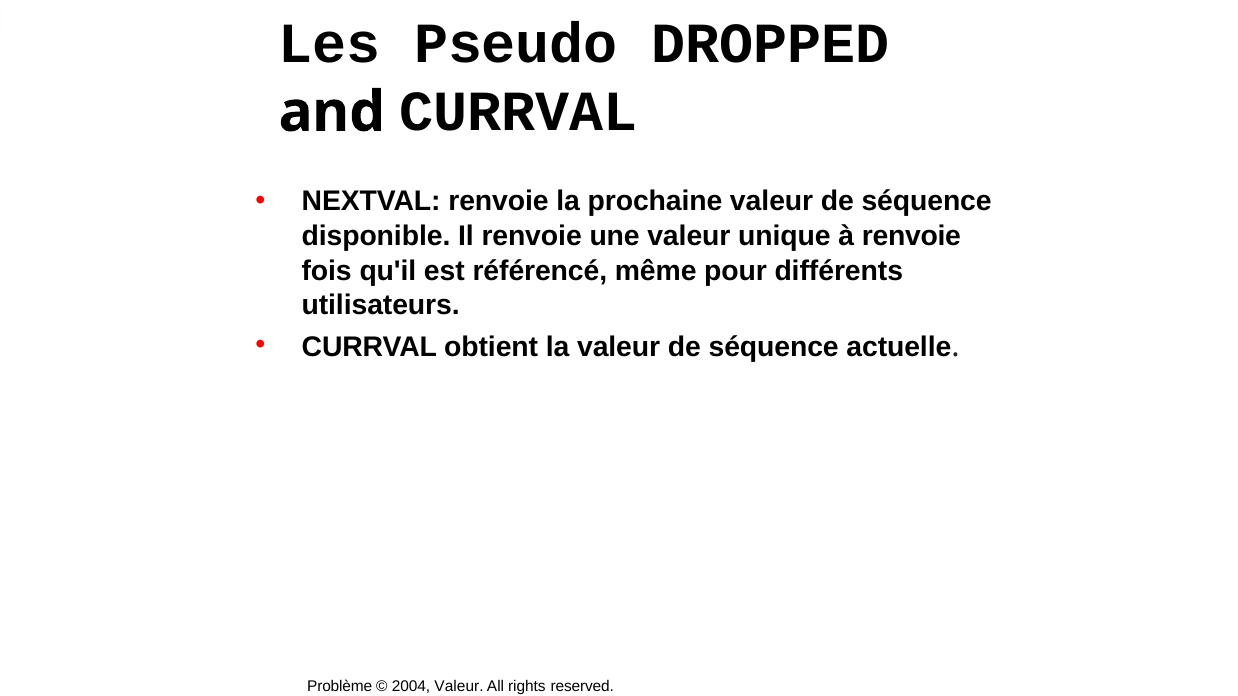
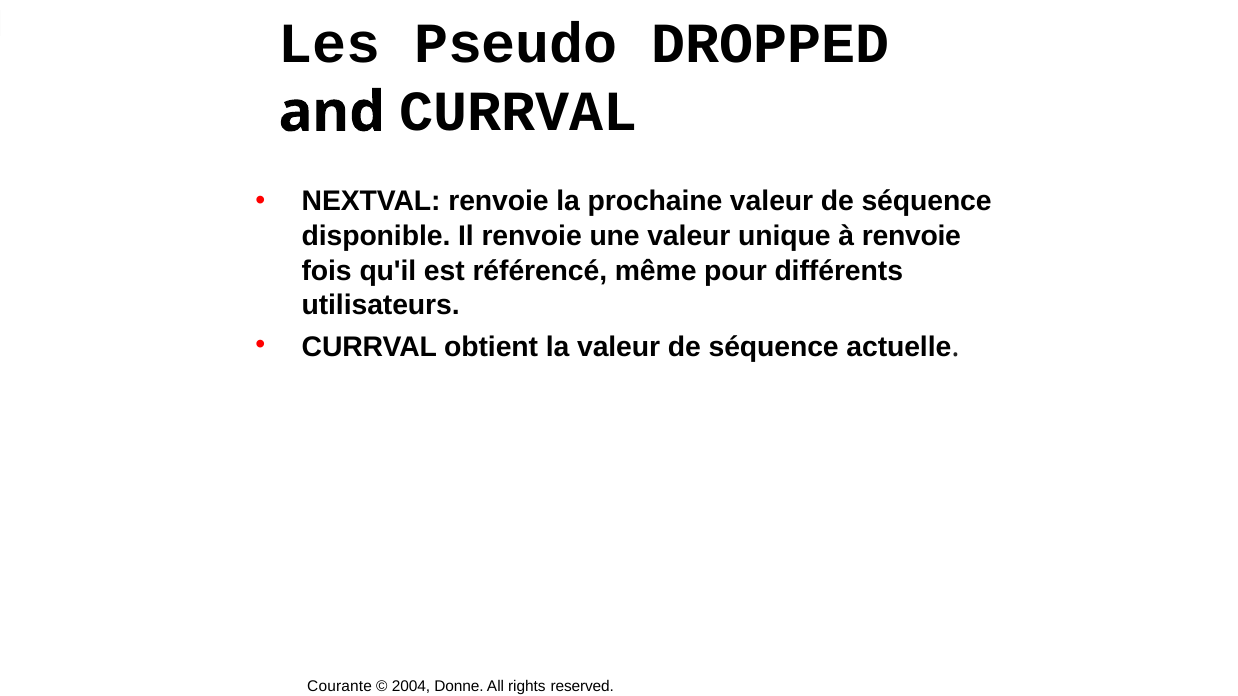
Problème: Problème -> Courante
2004 Valeur: Valeur -> Donne
